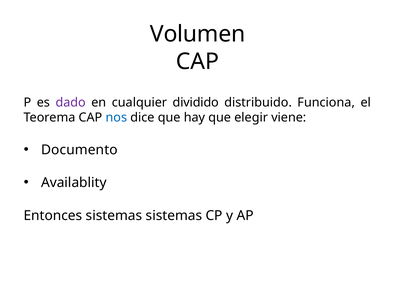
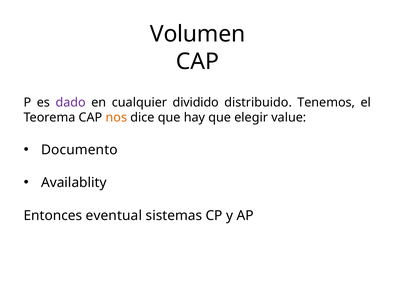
Funciona: Funciona -> Tenemos
nos colour: blue -> orange
viene: viene -> value
Entonces sistemas: sistemas -> eventual
